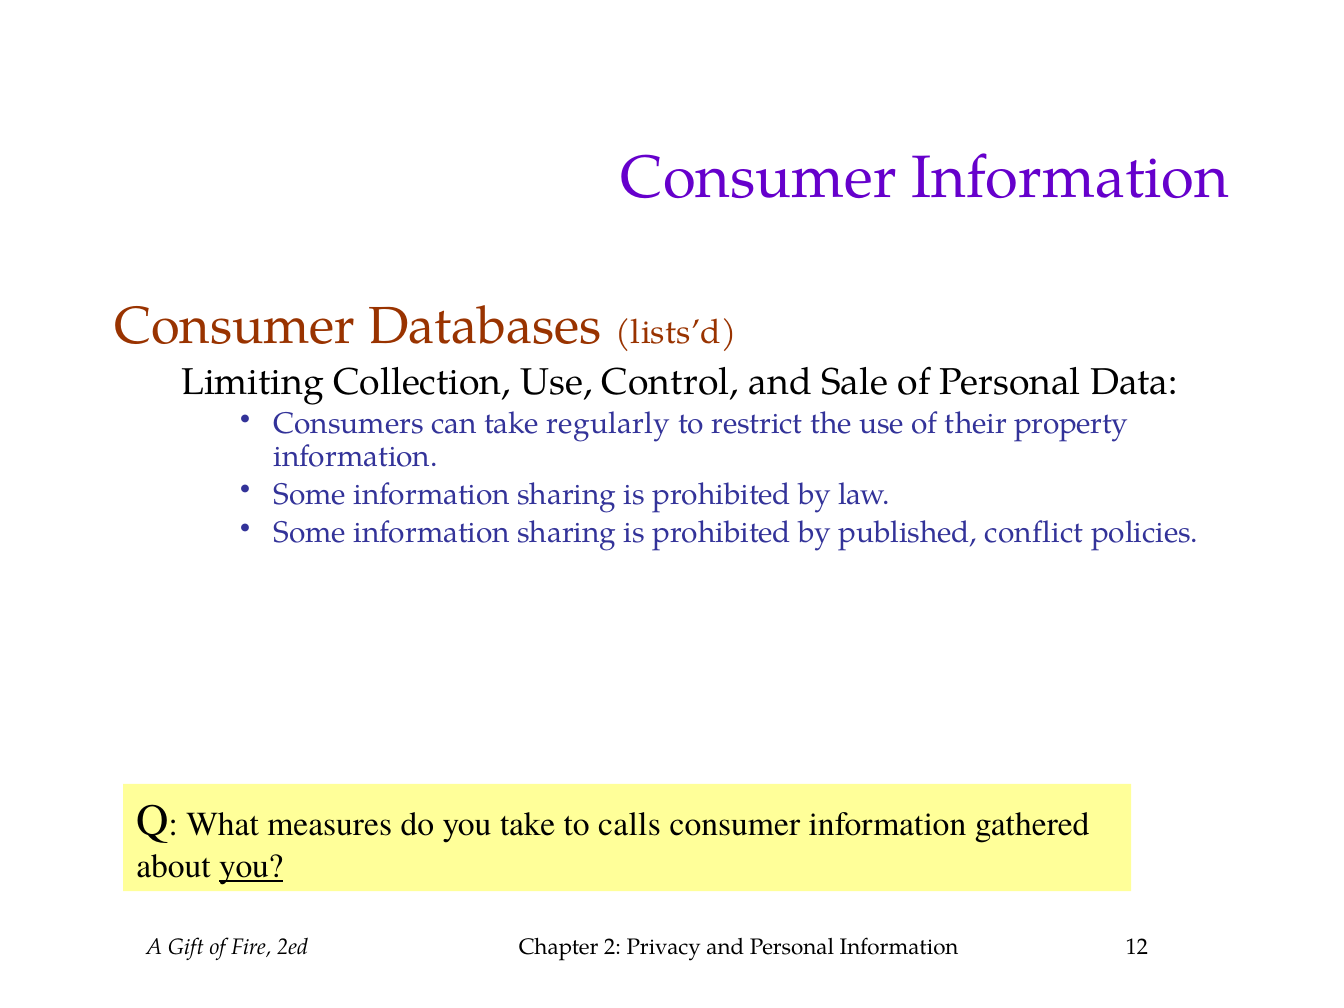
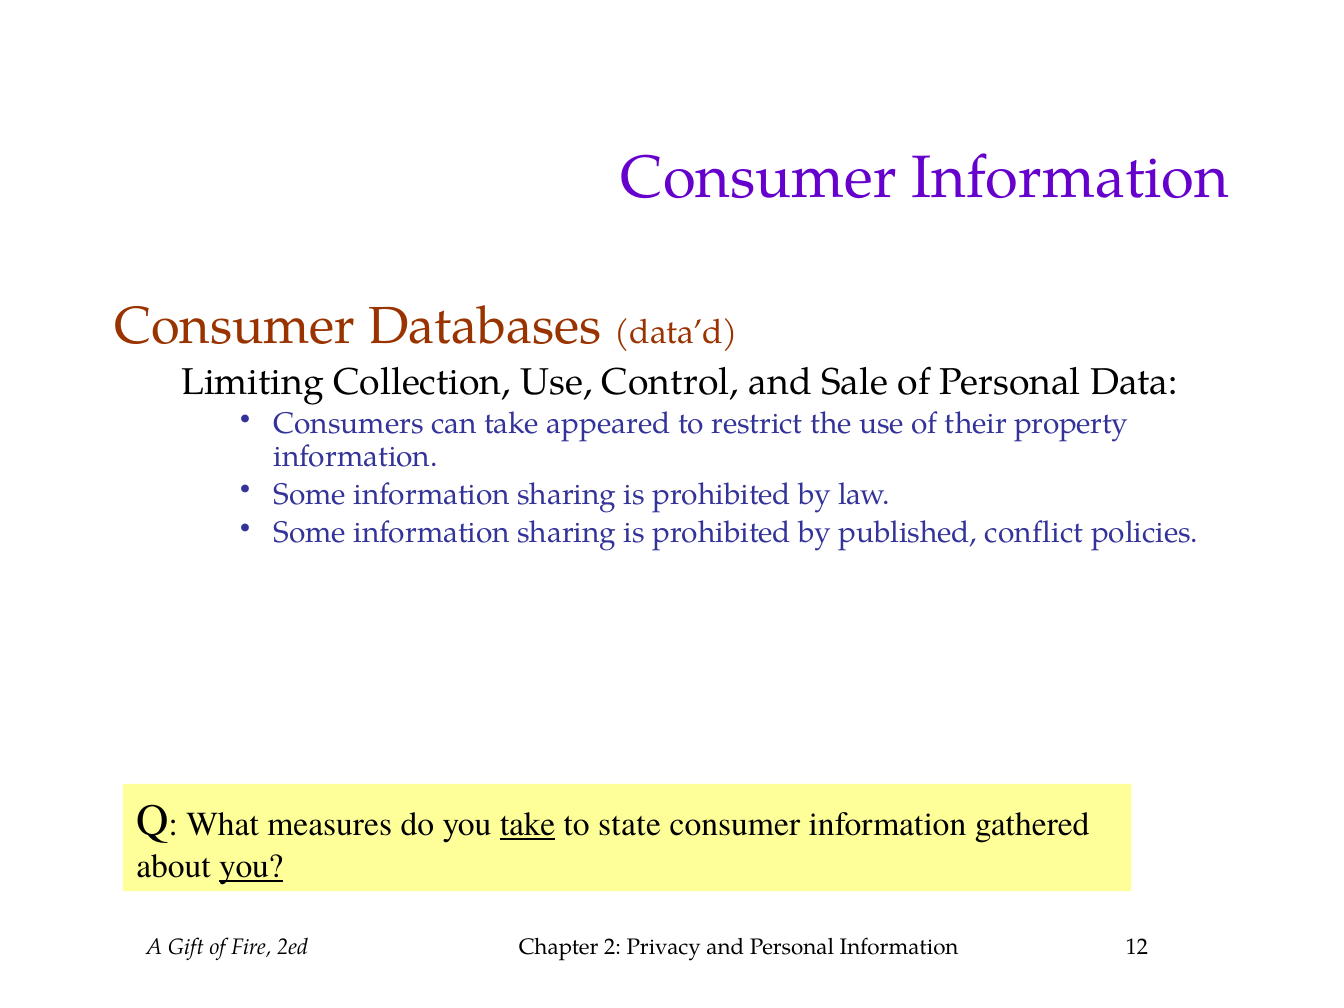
lists’d: lists’d -> data’d
regularly: regularly -> appeared
take at (528, 824) underline: none -> present
calls: calls -> state
